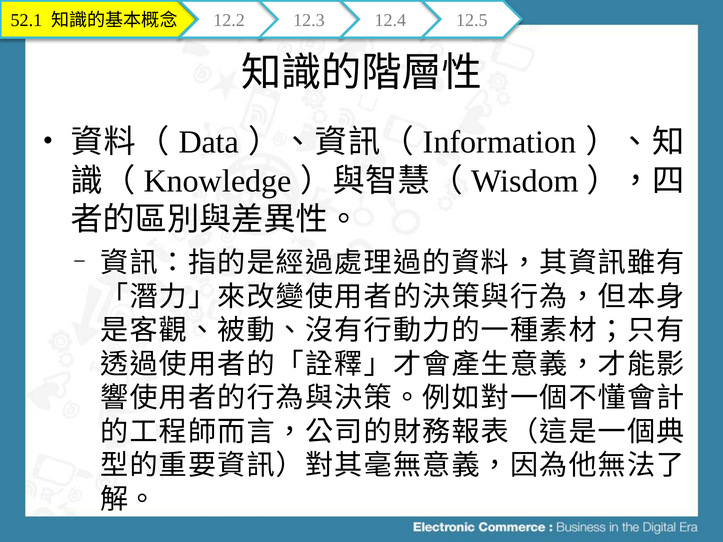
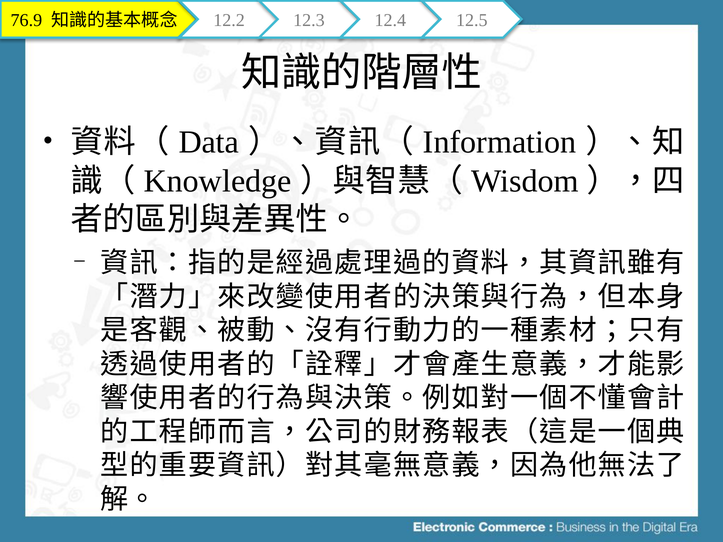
52.1: 52.1 -> 76.9
